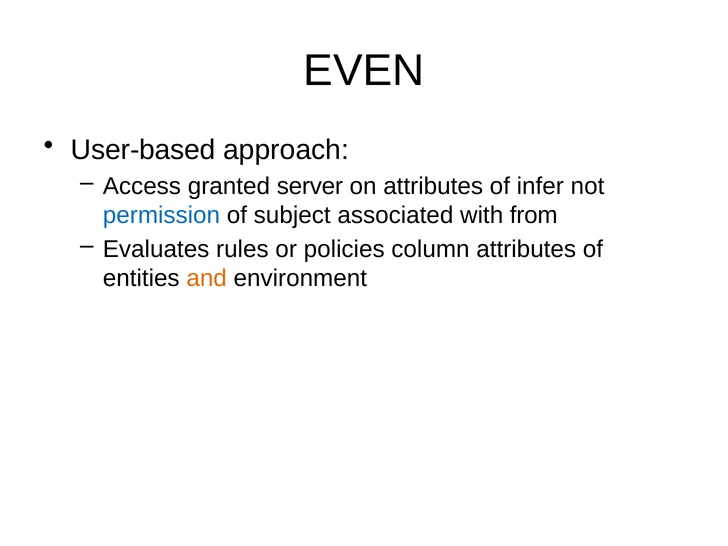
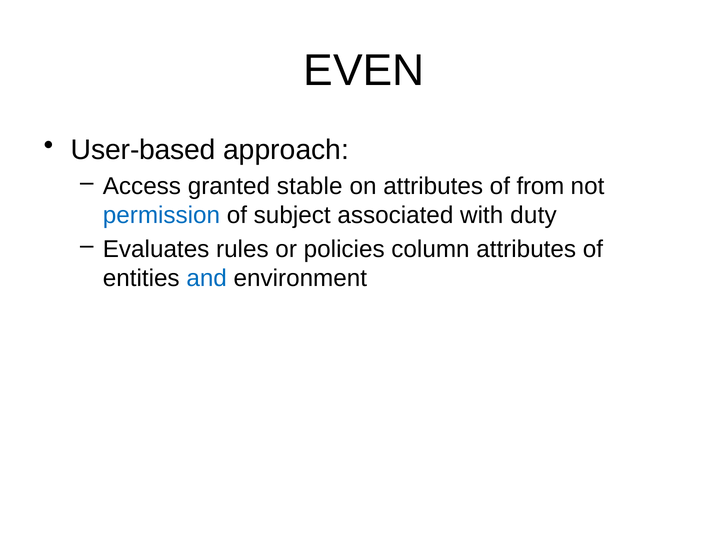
server: server -> stable
infer: infer -> from
from: from -> duty
and colour: orange -> blue
